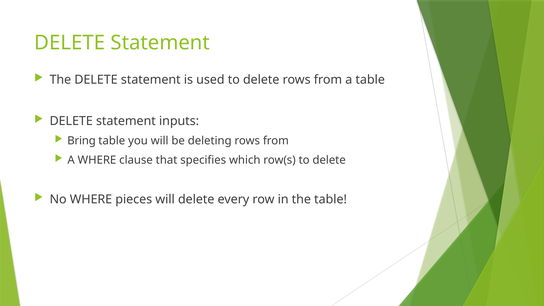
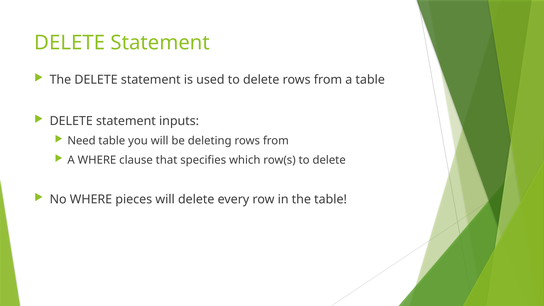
Bring: Bring -> Need
